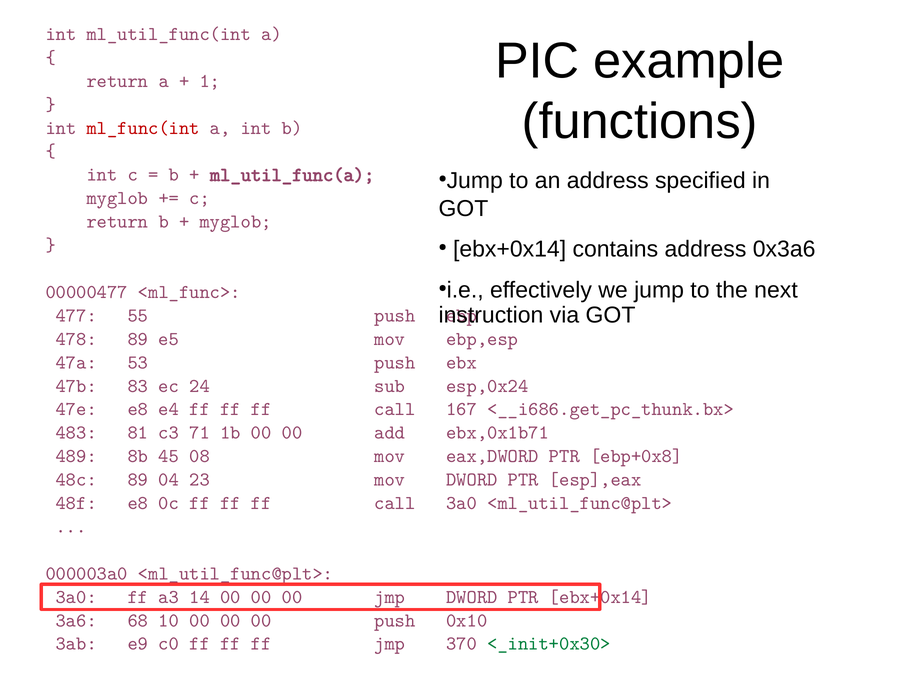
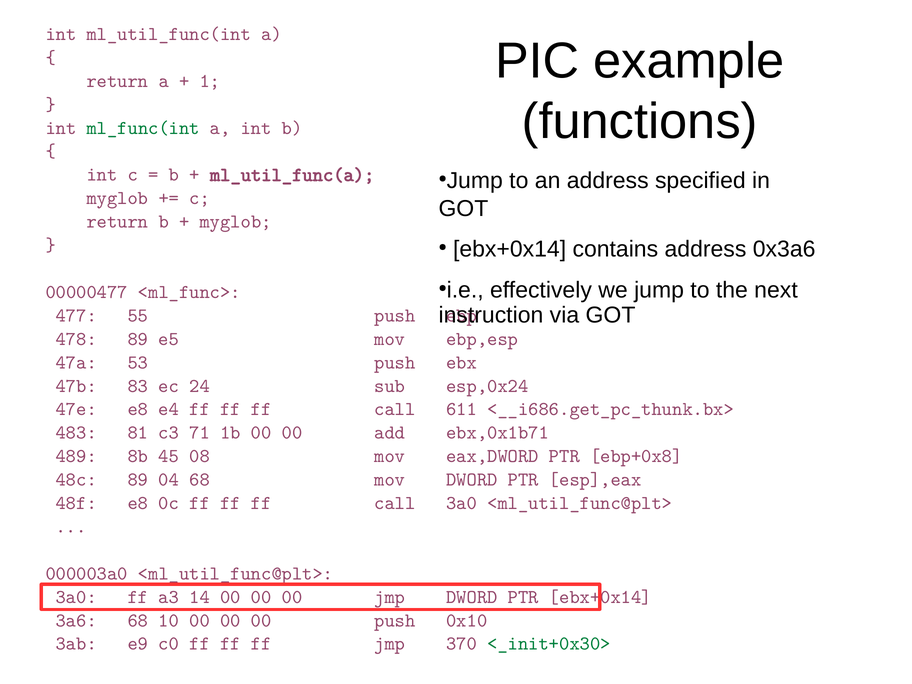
ml_func(int colour: red -> green
167: 167 -> 611
04 23: 23 -> 68
